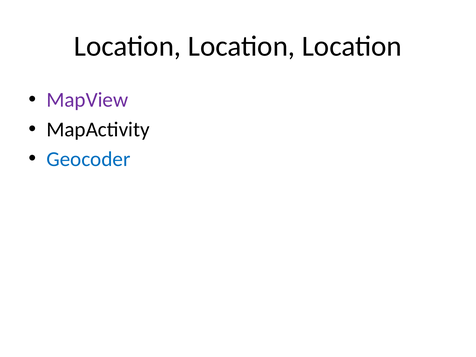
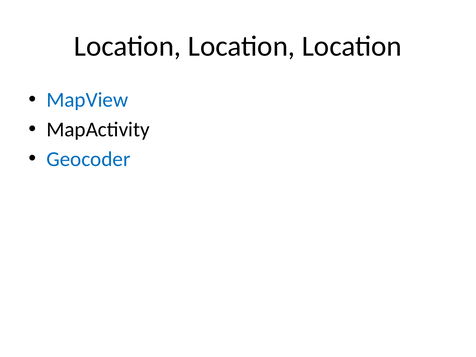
MapView colour: purple -> blue
